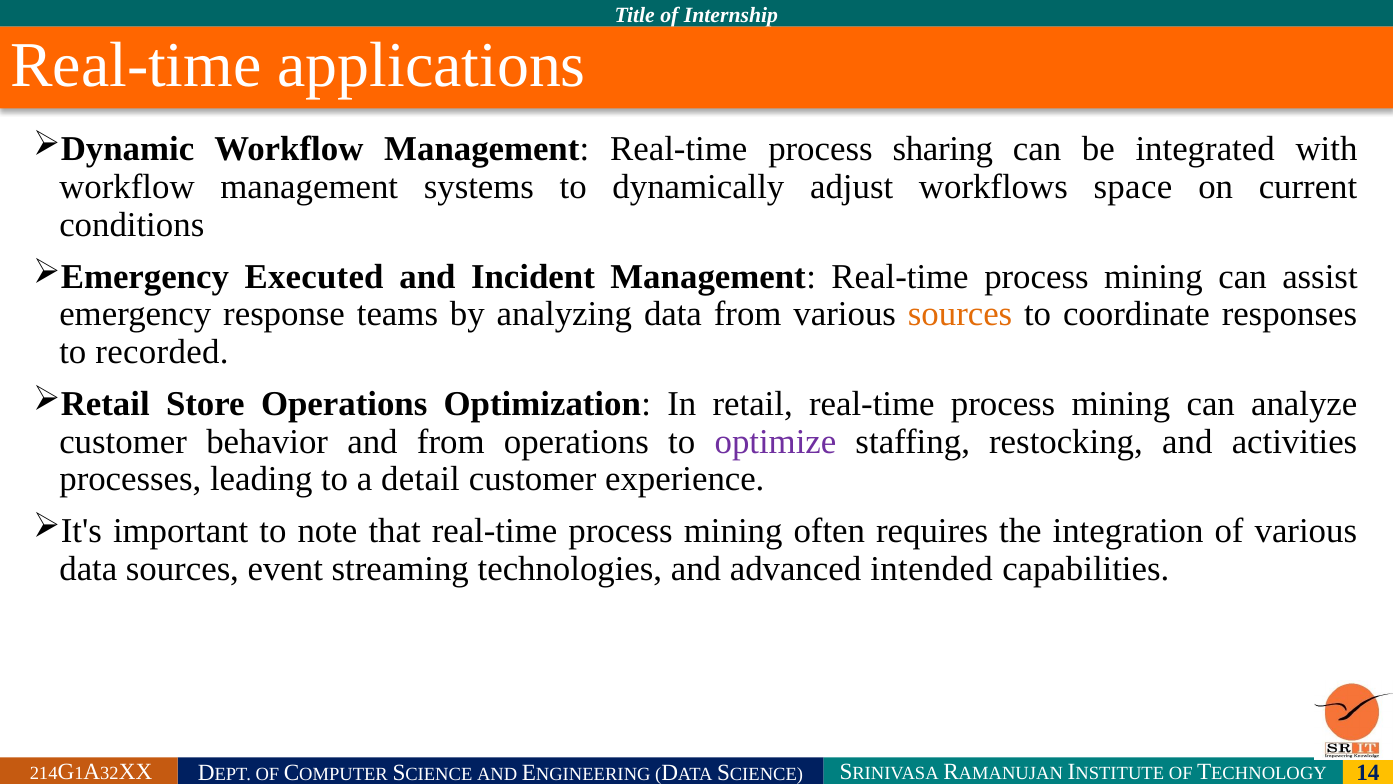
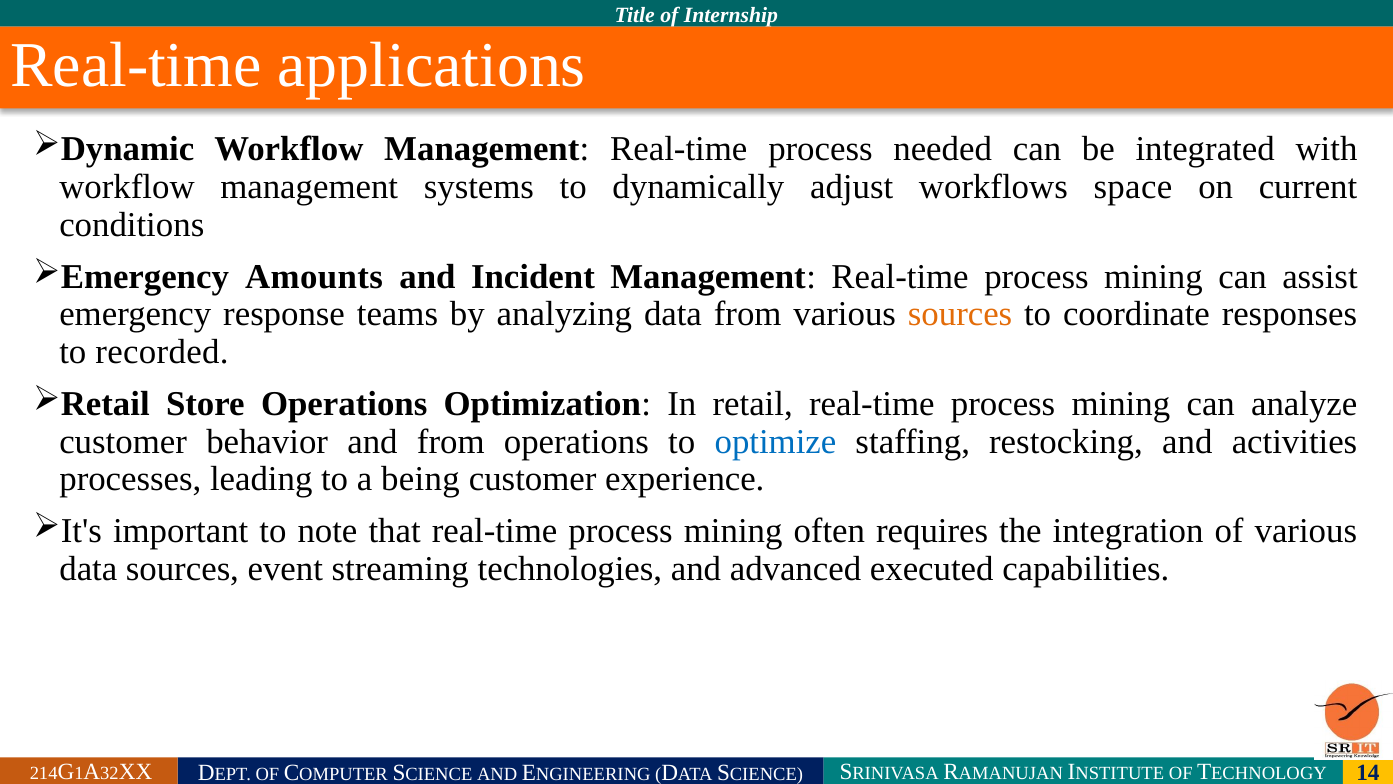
sharing: sharing -> needed
Executed: Executed -> Amounts
optimize colour: purple -> blue
detail: detail -> being
intended: intended -> executed
